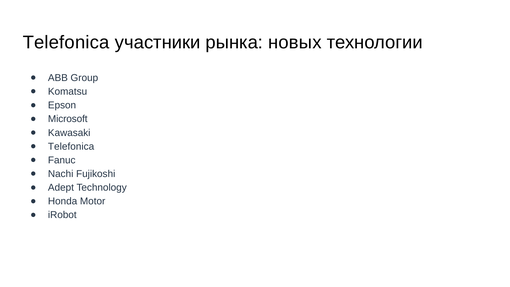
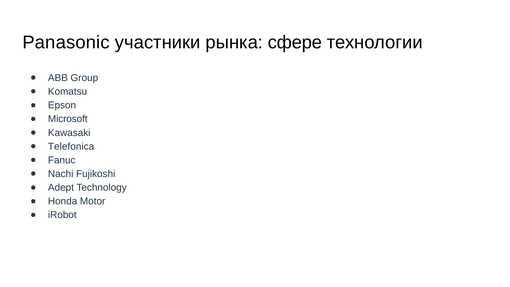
Telefonica at (66, 42): Telefonica -> Panasonic
новых: новых -> сфере
